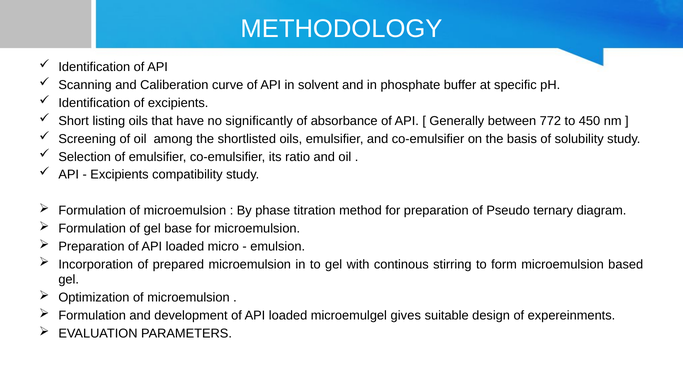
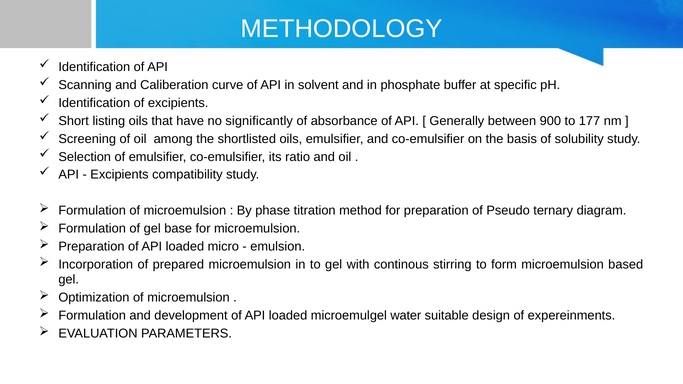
772: 772 -> 900
450: 450 -> 177
gives: gives -> water
